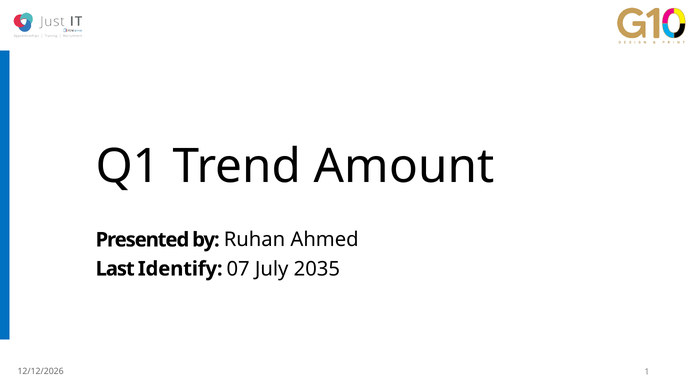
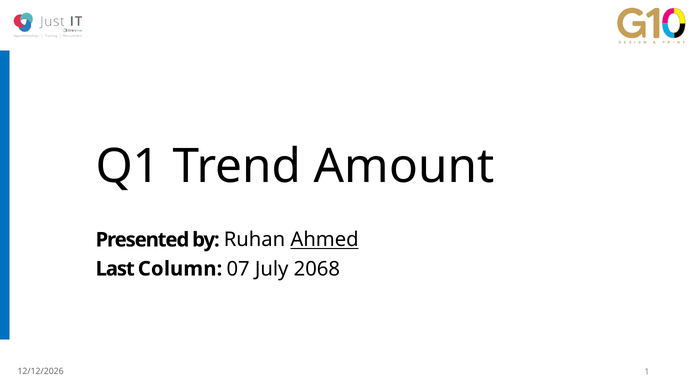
Ahmed underline: none -> present
Identify: Identify -> Column
2035: 2035 -> 2068
